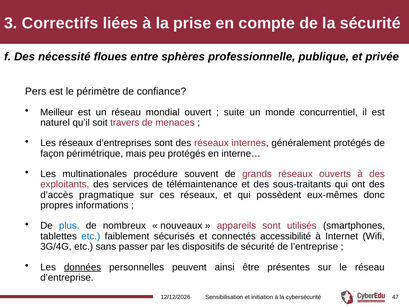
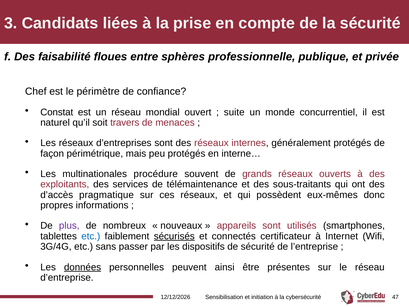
Correctifs: Correctifs -> Candidats
nécessité: nécessité -> faisabilité
Pers: Pers -> Chef
Meilleur: Meilleur -> Constat
plus colour: blue -> purple
sécurisés underline: none -> present
accessibilité: accessibilité -> certificateur
